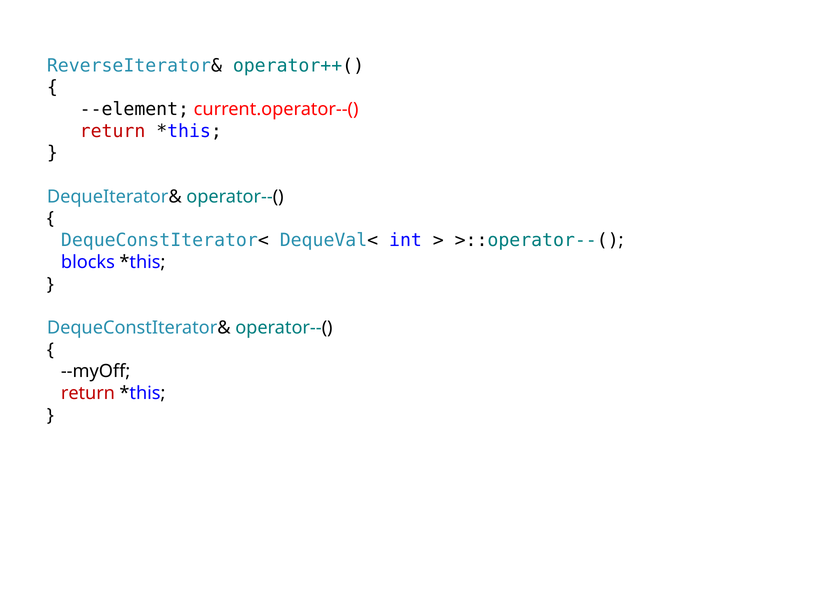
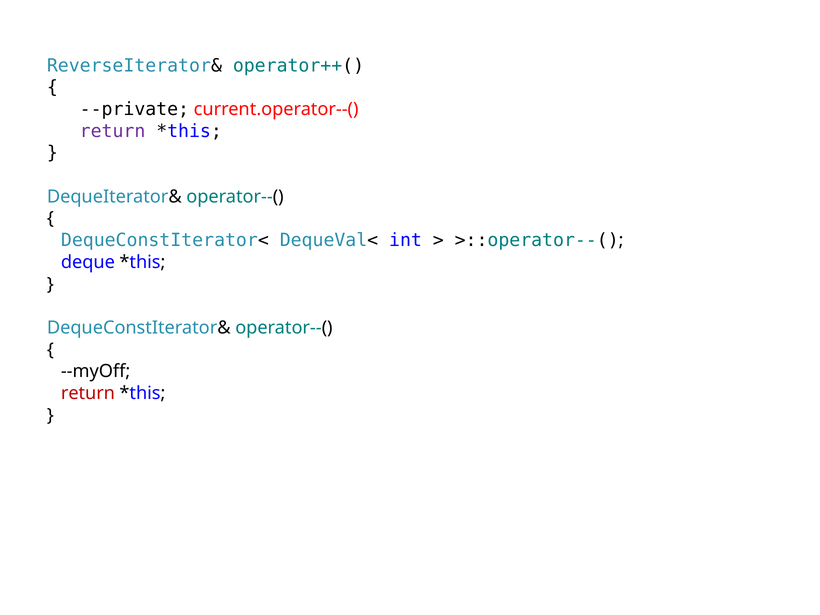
--element: --element -> --private
return at (113, 131) colour: red -> purple
blocks: blocks -> deque
